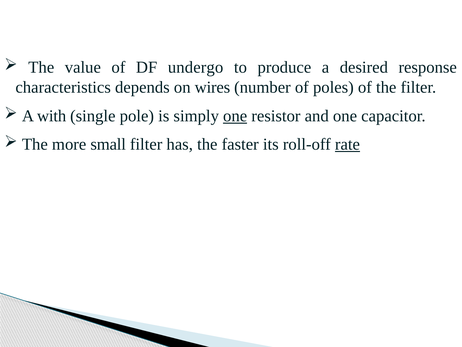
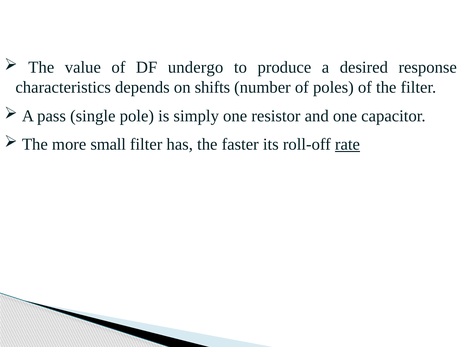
wires: wires -> shifts
with: with -> pass
one at (235, 116) underline: present -> none
